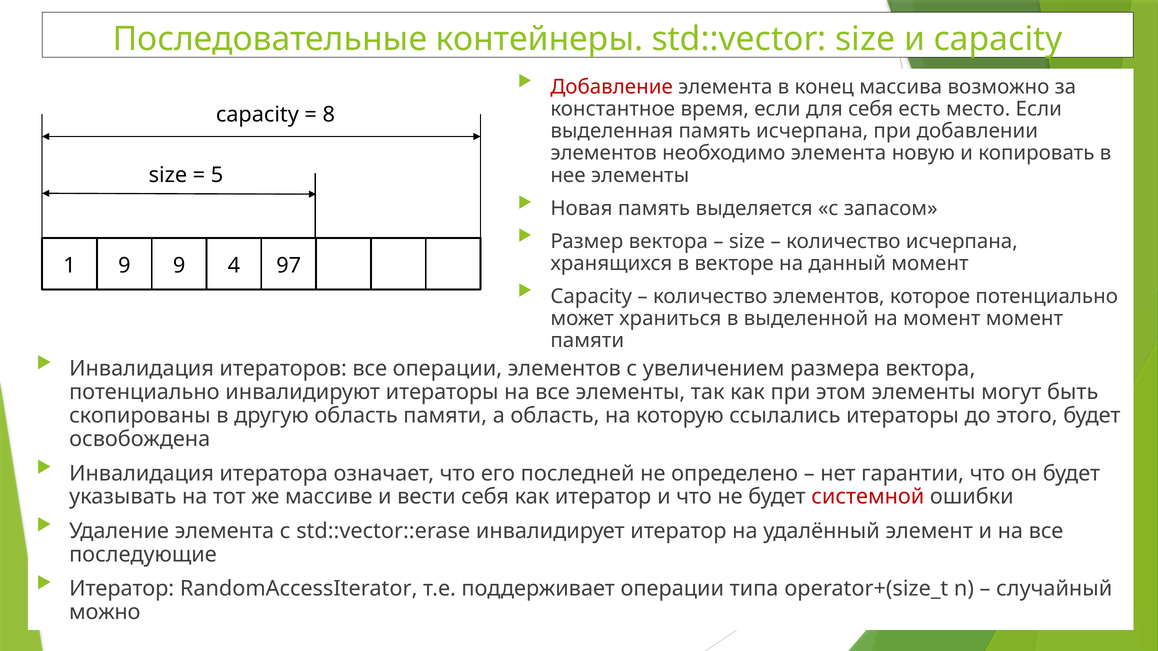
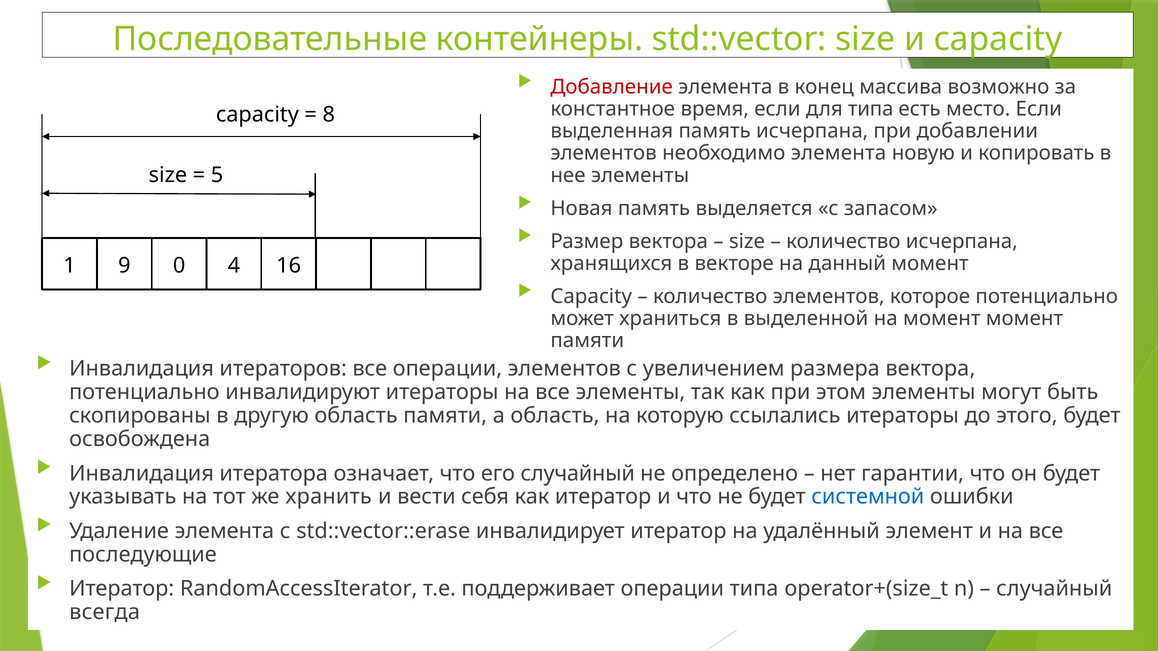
для себя: себя -> типа
9 9: 9 -> 0
97: 97 -> 16
его последней: последней -> случайный
массиве: массиве -> хранить
системной colour: red -> blue
можно: можно -> всегда
